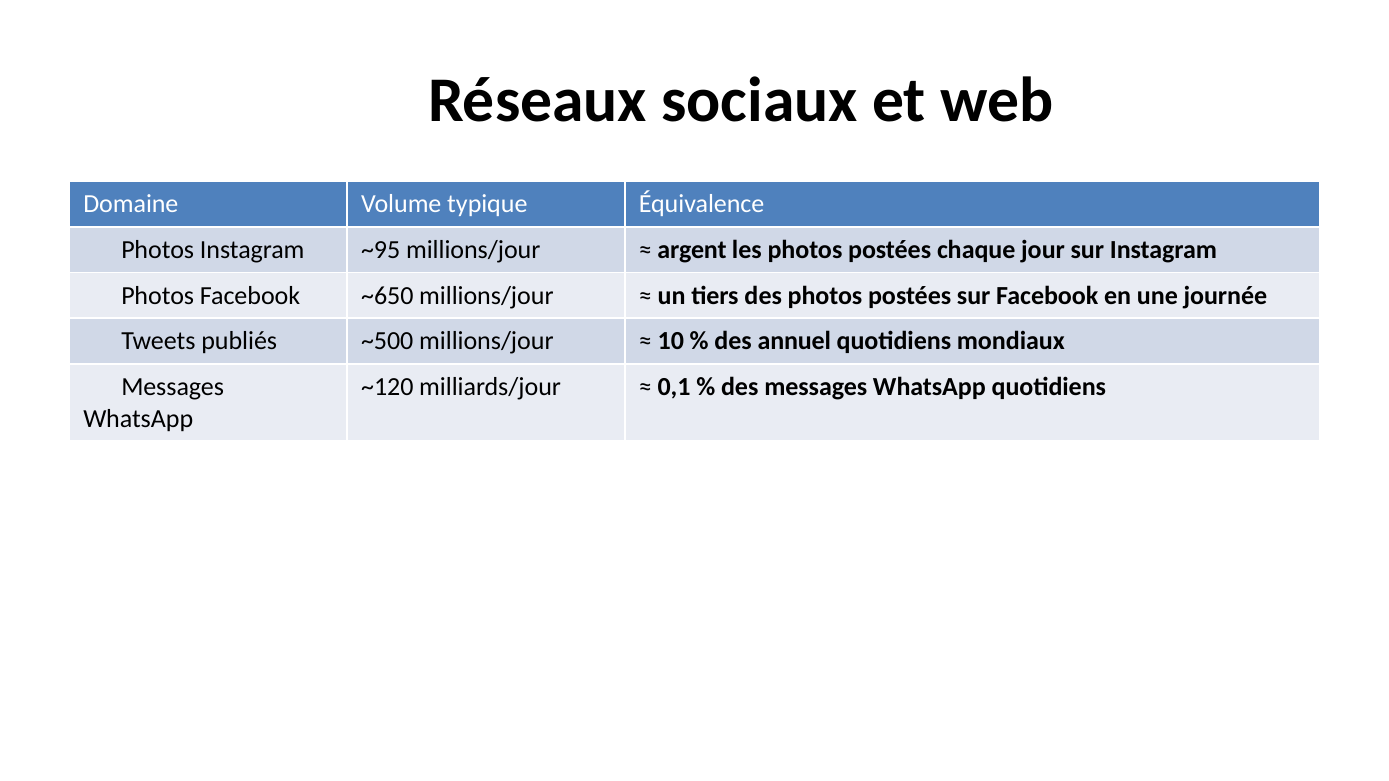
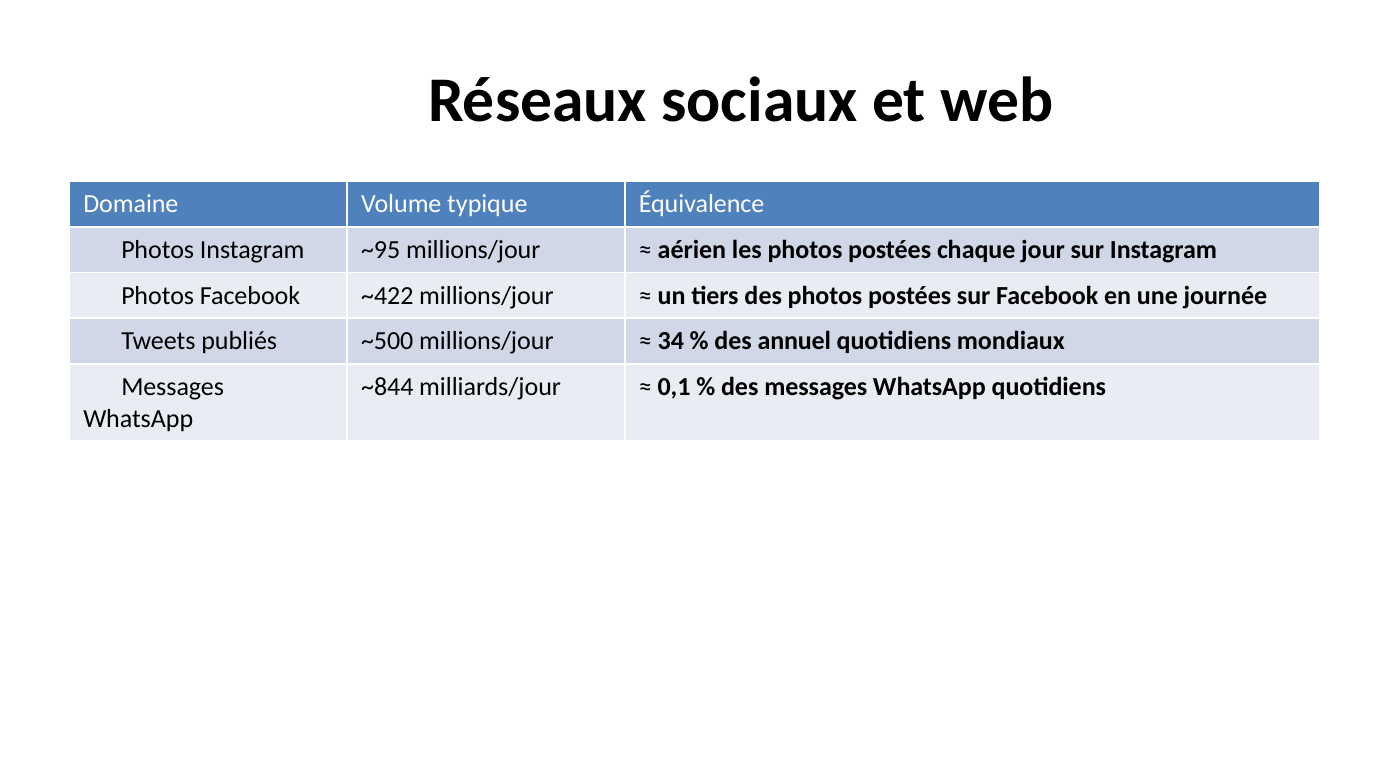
argent: argent -> aérien
~650: ~650 -> ~422
10: 10 -> 34
~120: ~120 -> ~844
